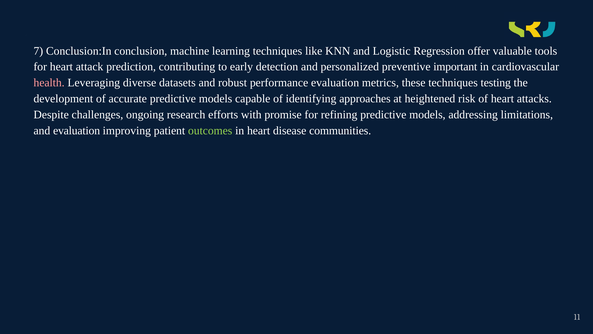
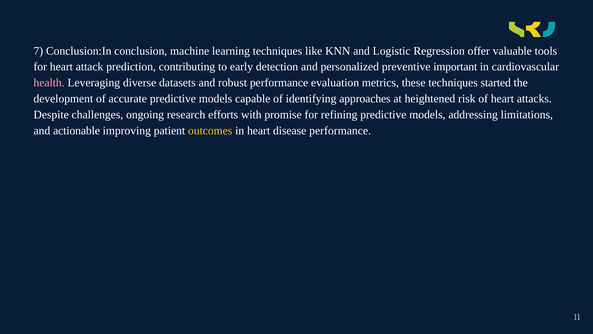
testing: testing -> started
and evaluation: evaluation -> actionable
outcomes colour: light green -> yellow
disease communities: communities -> performance
